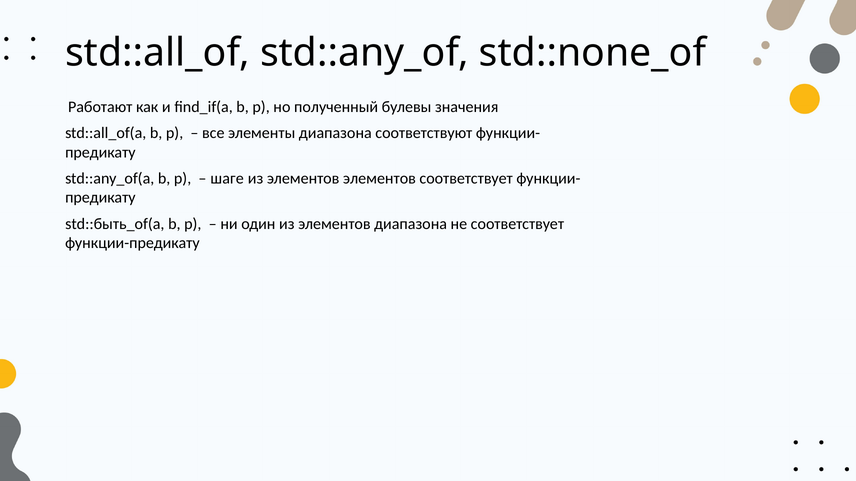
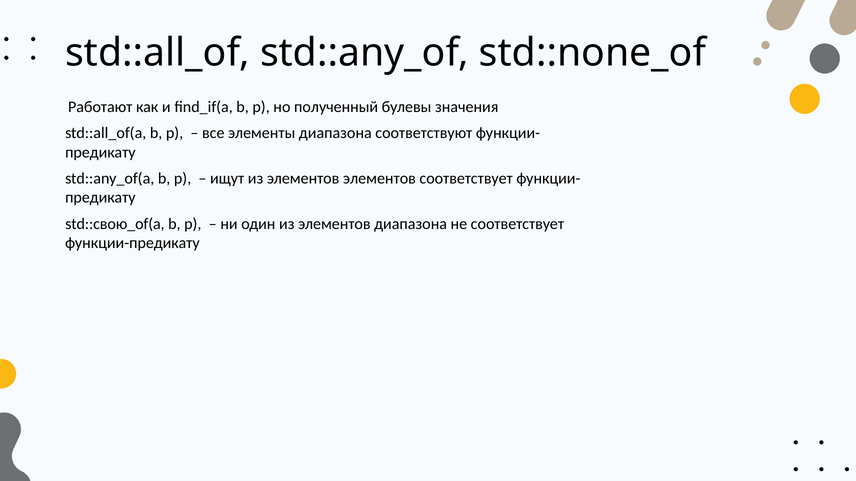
шаге: шаге -> ищут
std::быть_of(a: std::быть_of(a -> std::свою_of(a
